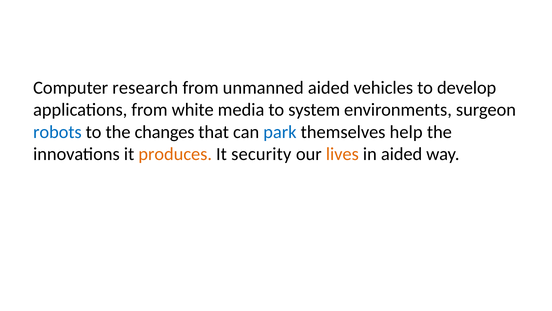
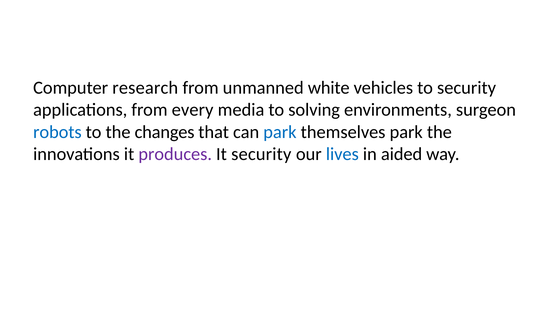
unmanned aided: aided -> white
to develop: develop -> security
white: white -> every
system: system -> solving
themselves help: help -> park
produces colour: orange -> purple
lives colour: orange -> blue
